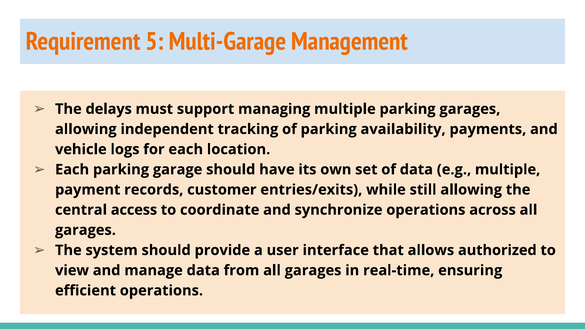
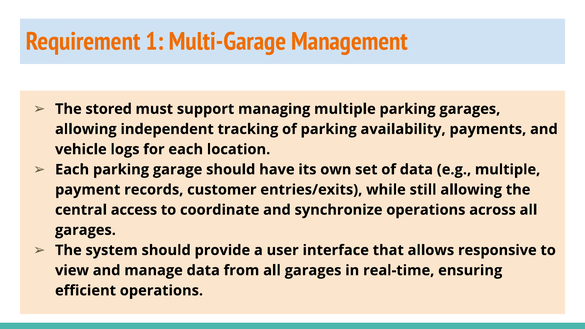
5: 5 -> 1
delays: delays -> stored
authorized: authorized -> responsive
